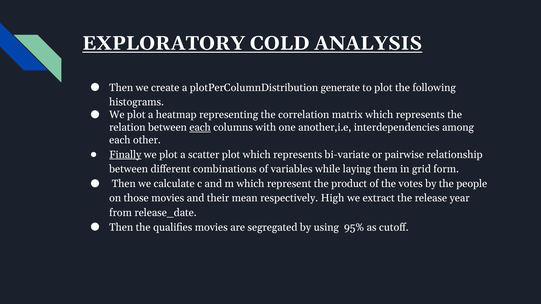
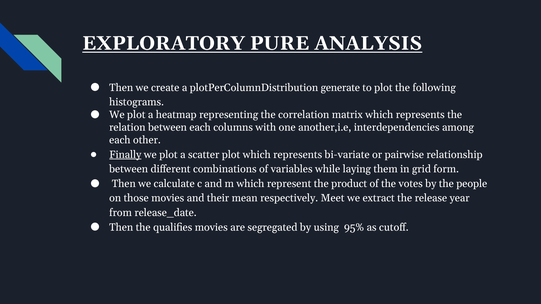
COLD: COLD -> PURE
each at (200, 128) underline: present -> none
High: High -> Meet
